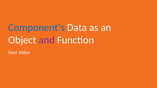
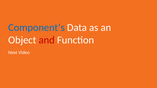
and colour: purple -> red
